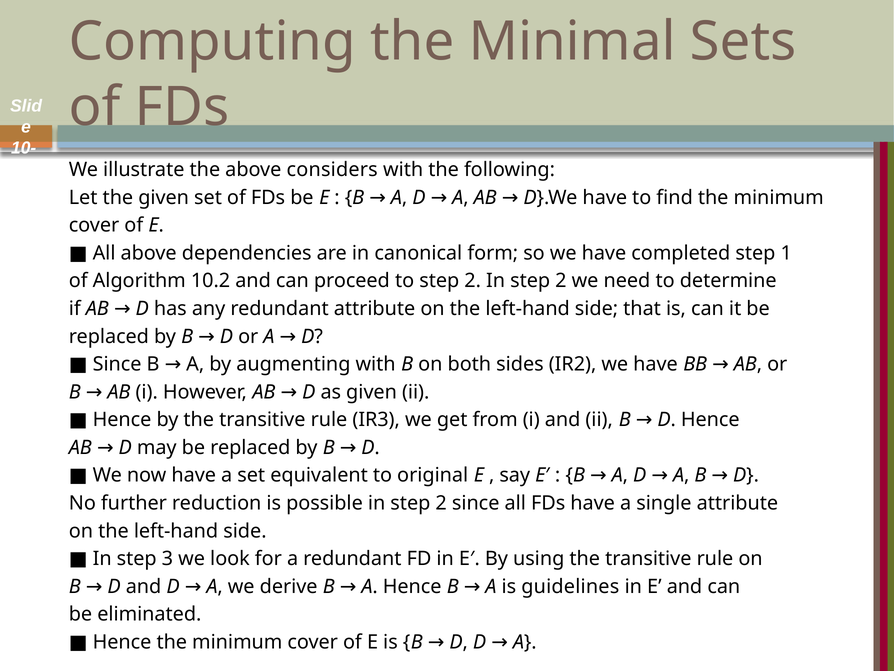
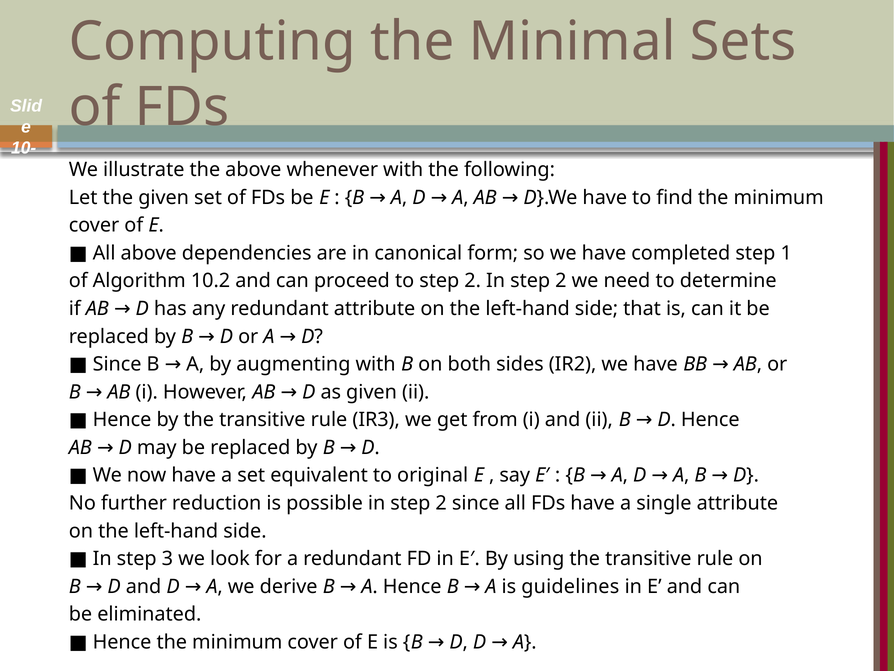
considers: considers -> whenever
